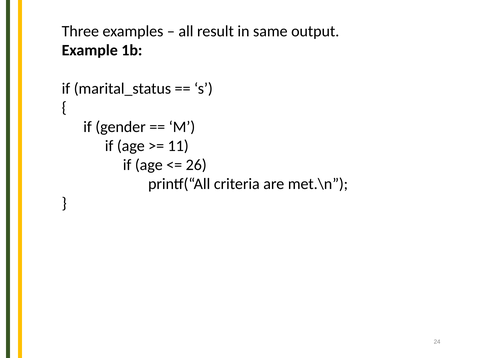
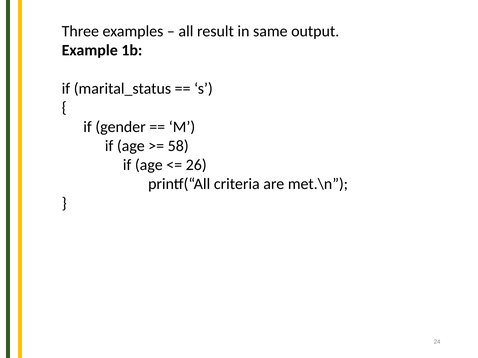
11: 11 -> 58
